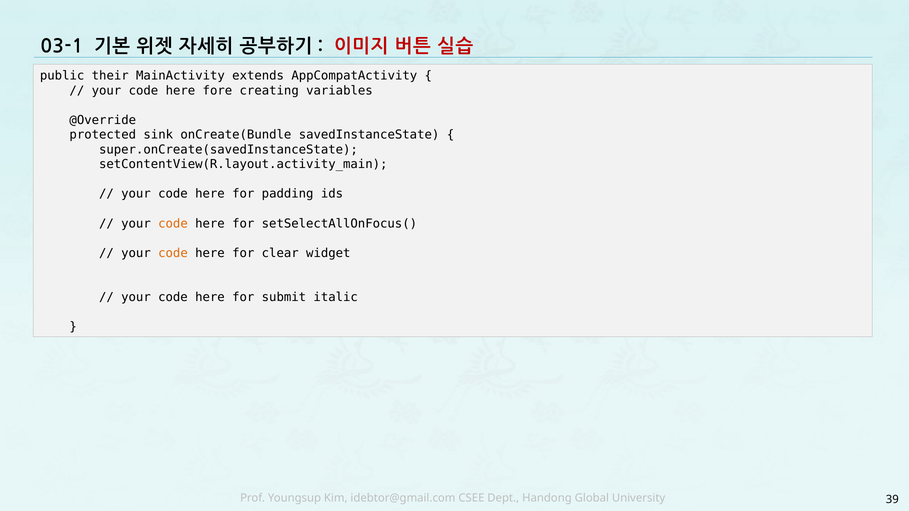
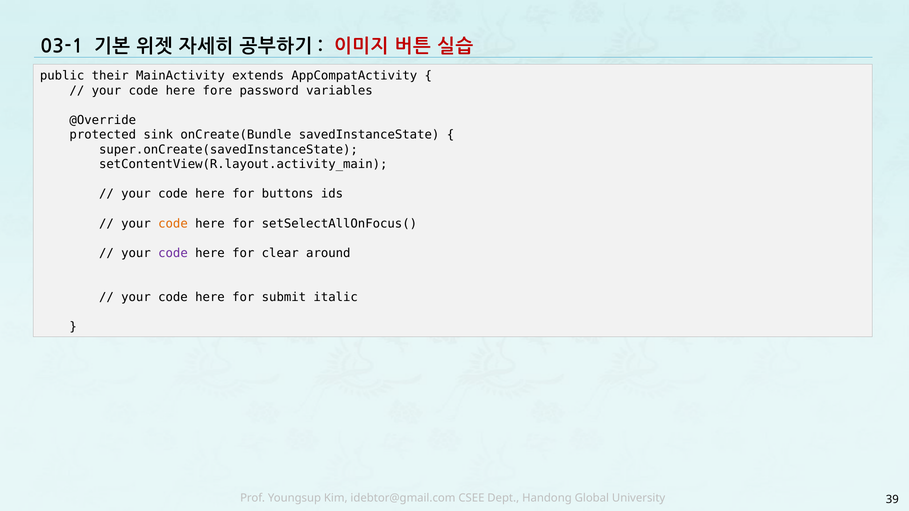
creating: creating -> password
padding: padding -> buttons
code at (173, 253) colour: orange -> purple
widget: widget -> around
